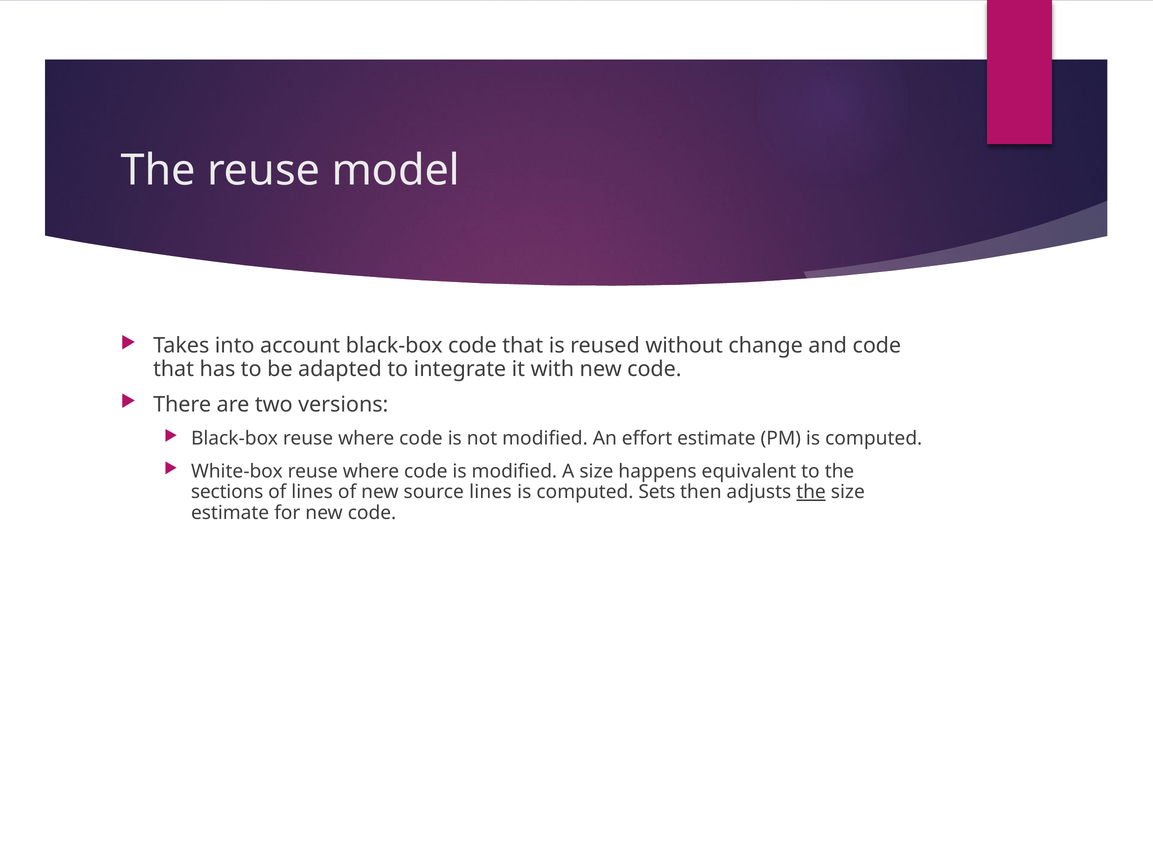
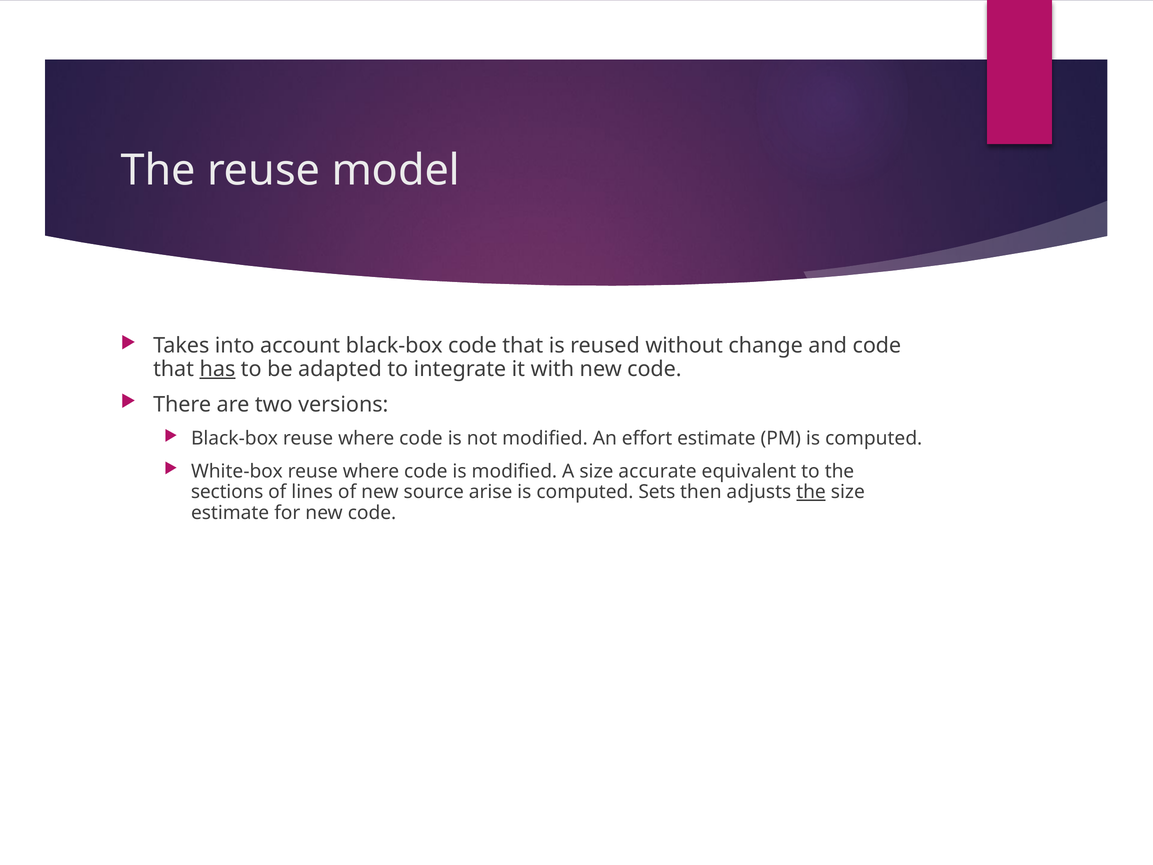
has underline: none -> present
happens: happens -> accurate
source lines: lines -> arise
